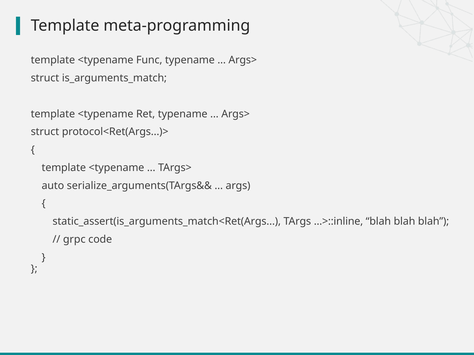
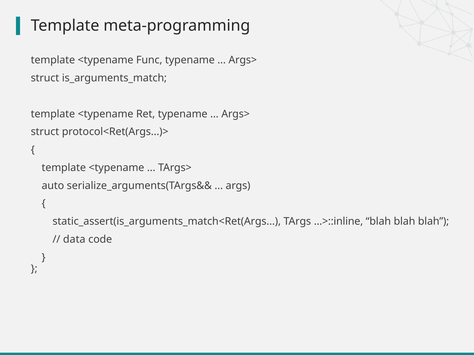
grpc: grpc -> data
